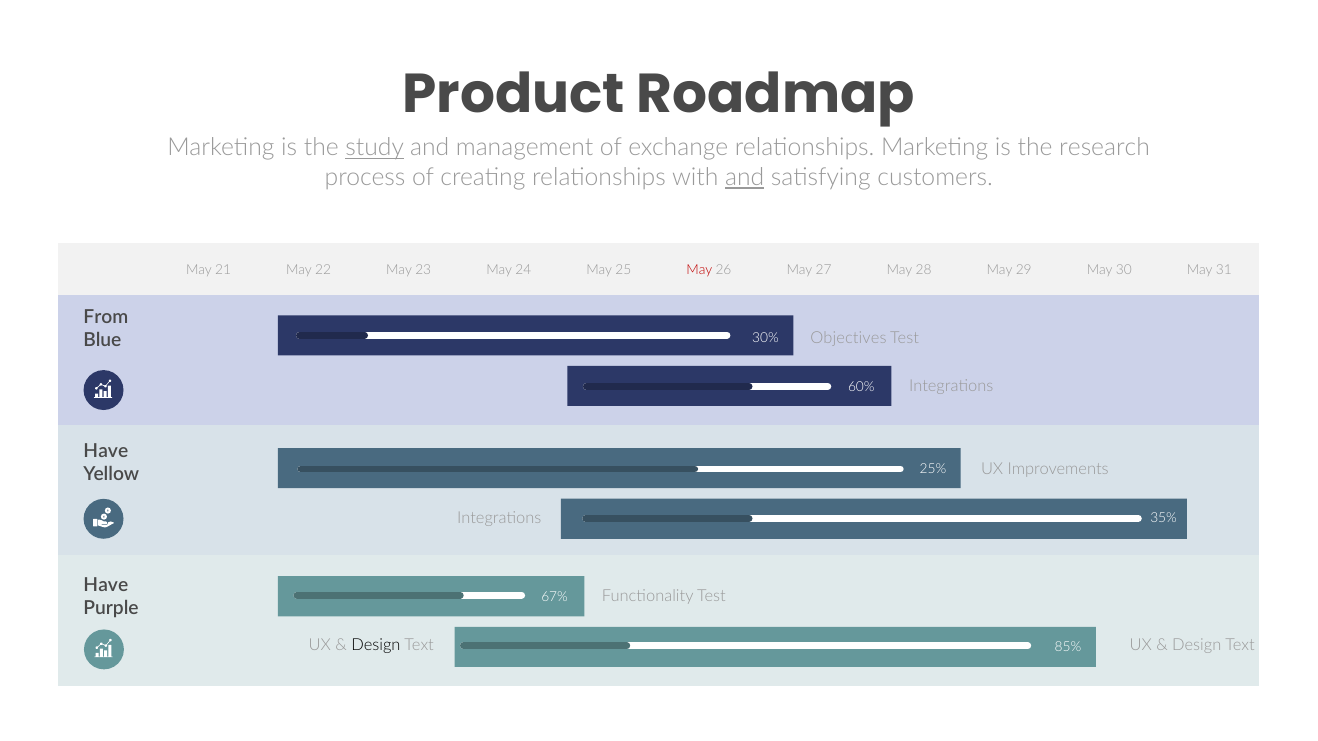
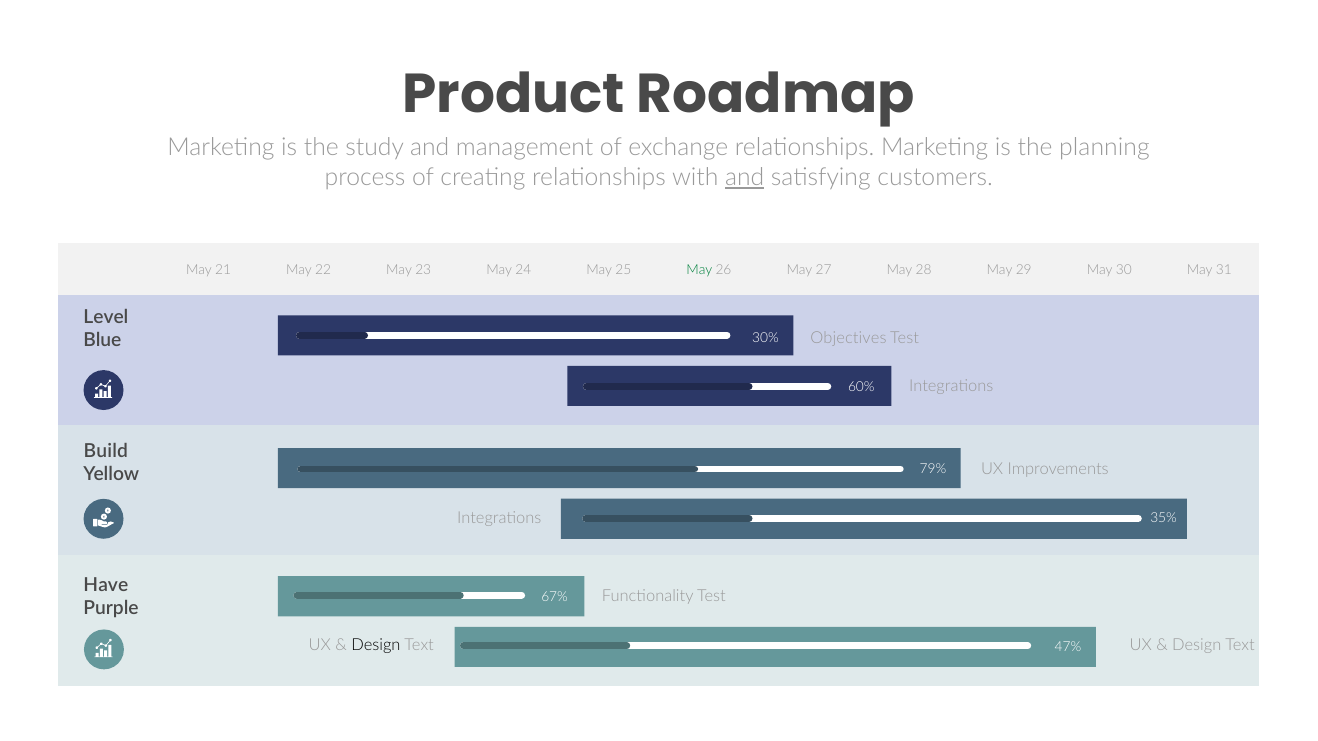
study underline: present -> none
research: research -> planning
May at (699, 270) colour: red -> green
From: From -> Level
Have at (106, 452): Have -> Build
25%: 25% -> 79%
85%: 85% -> 47%
